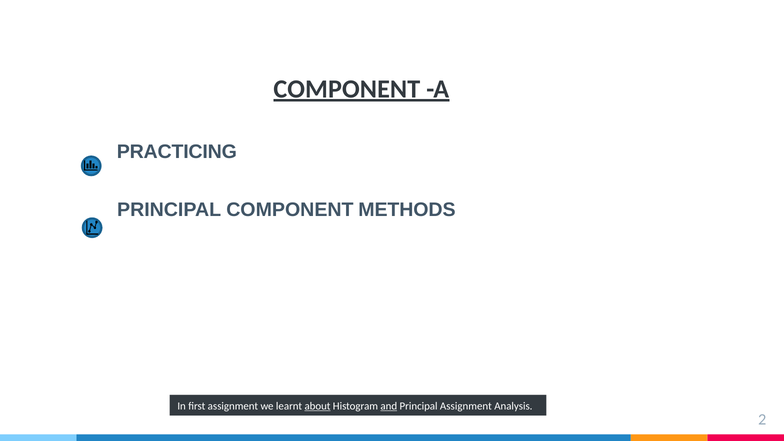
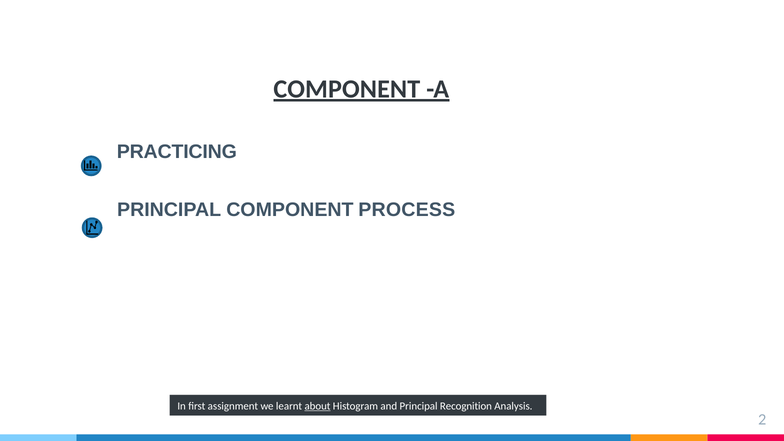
METHODS: METHODS -> PROCESS
and underline: present -> none
Principal Assignment: Assignment -> Recognition
